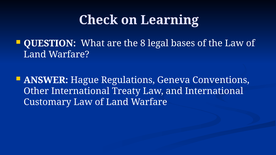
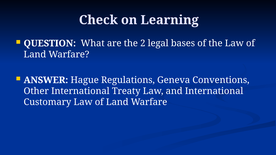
8: 8 -> 2
